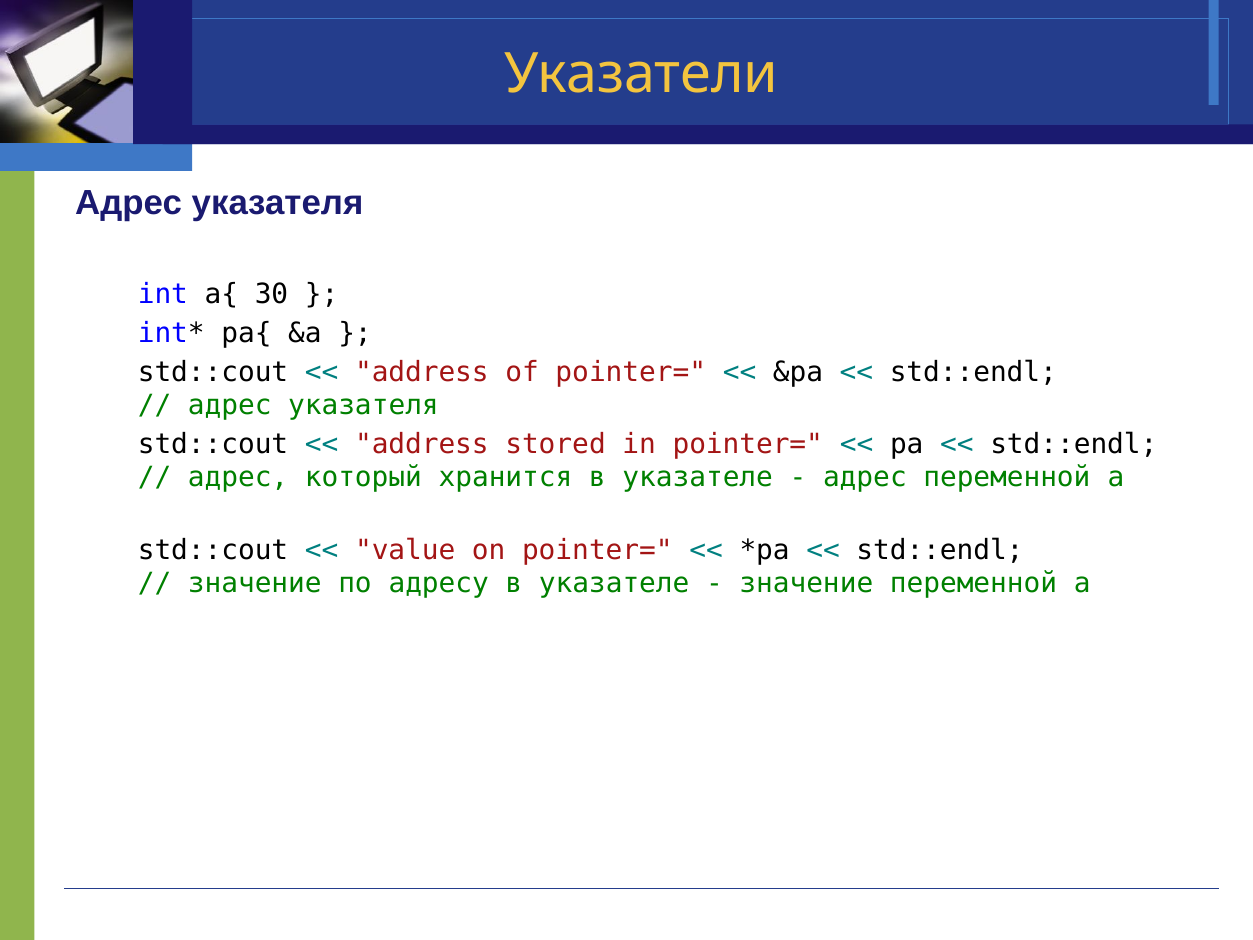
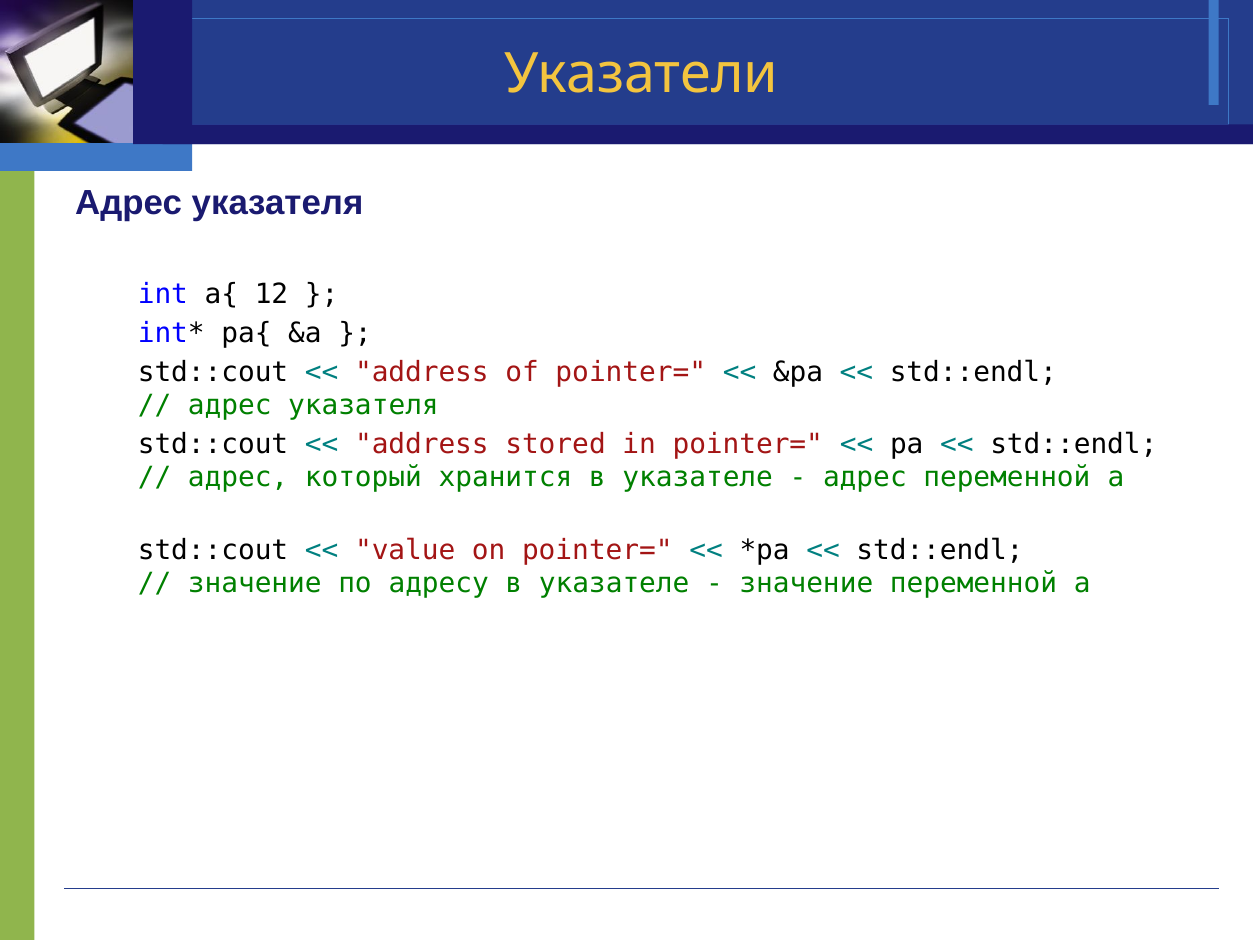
30: 30 -> 12
